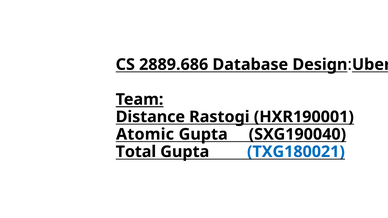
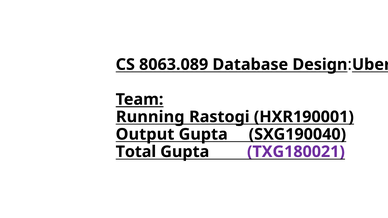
2889.686: 2889.686 -> 8063.089
Distance: Distance -> Running
Atomic: Atomic -> Output
TXG180021 colour: blue -> purple
